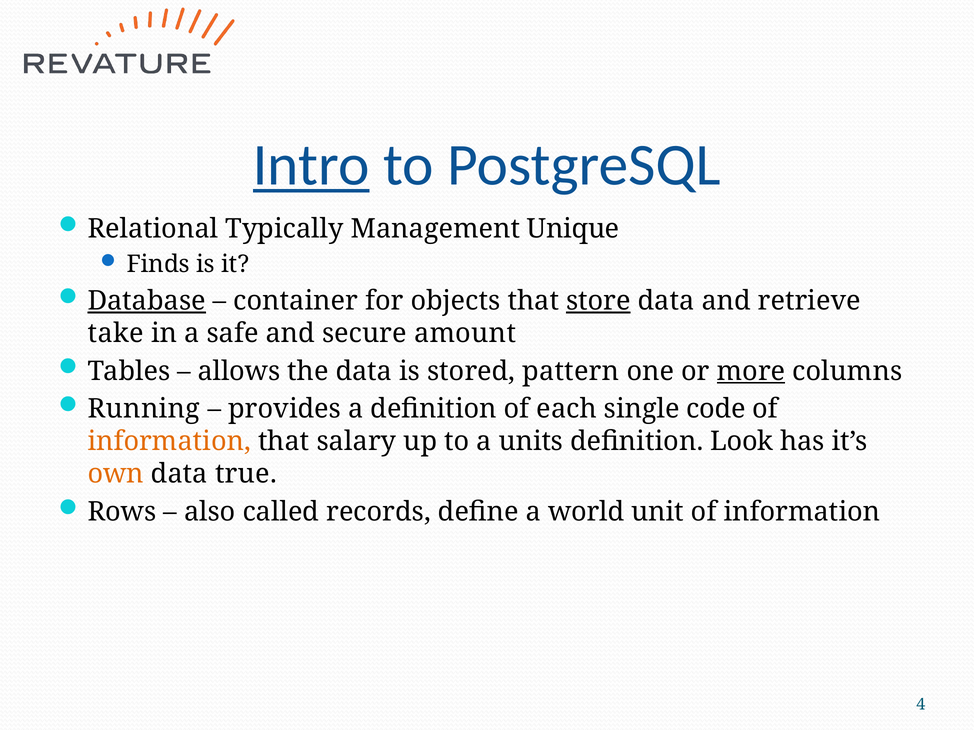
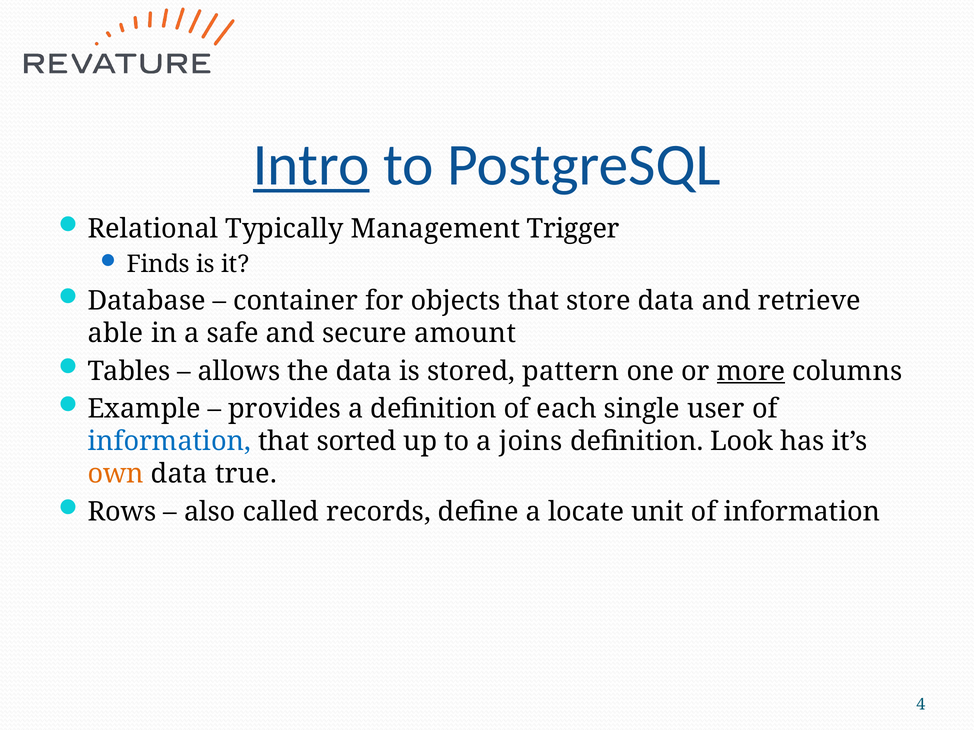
Unique: Unique -> Trigger
Database underline: present -> none
store underline: present -> none
take: take -> able
Running: Running -> Example
code: code -> user
information at (169, 442) colour: orange -> blue
salary: salary -> sorted
units: units -> joins
world: world -> locate
